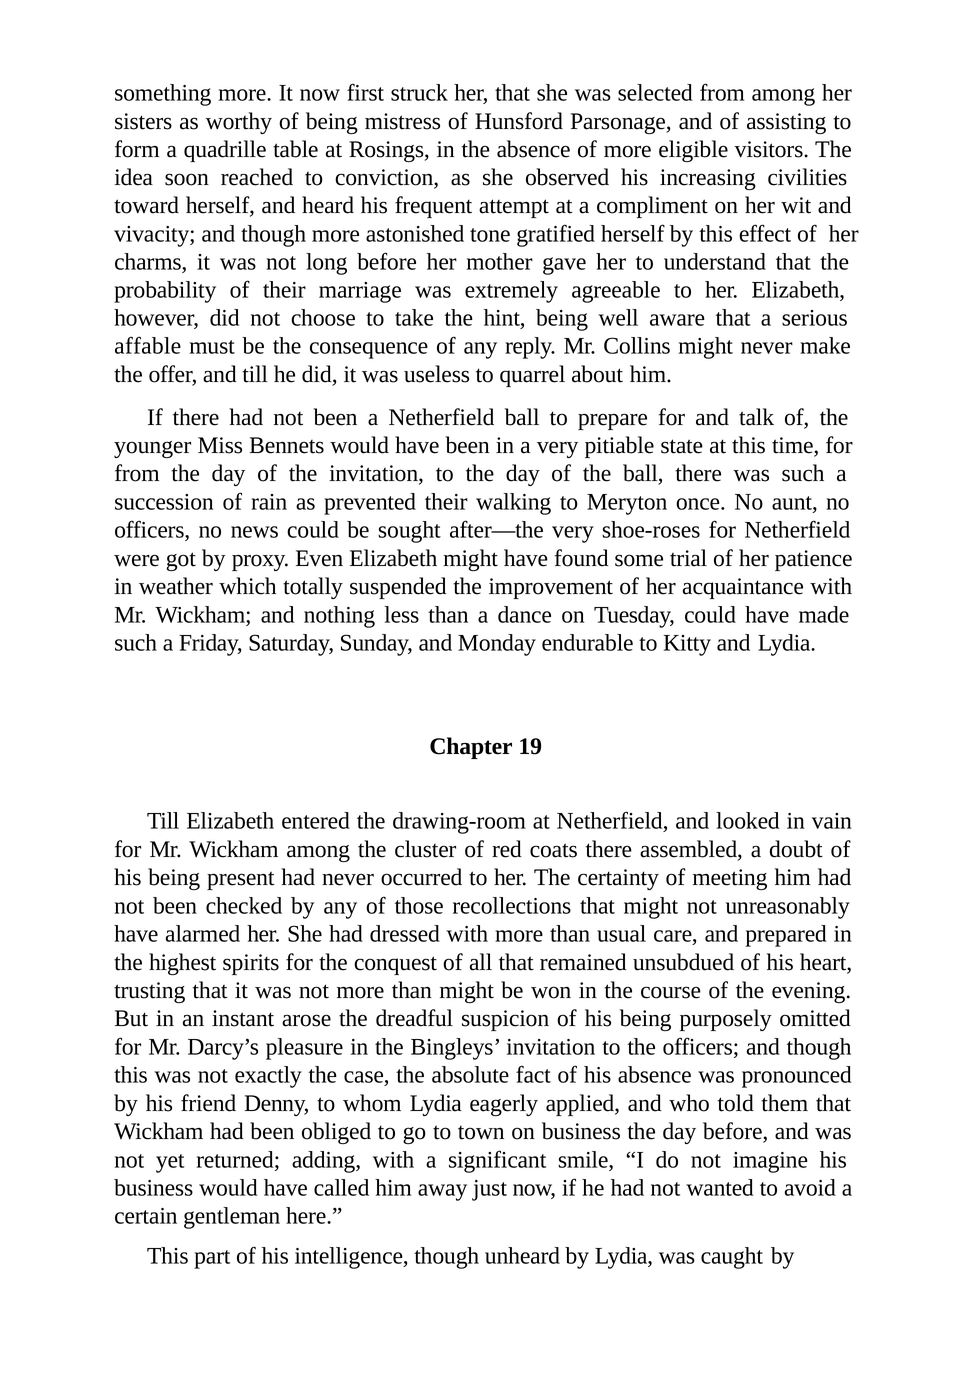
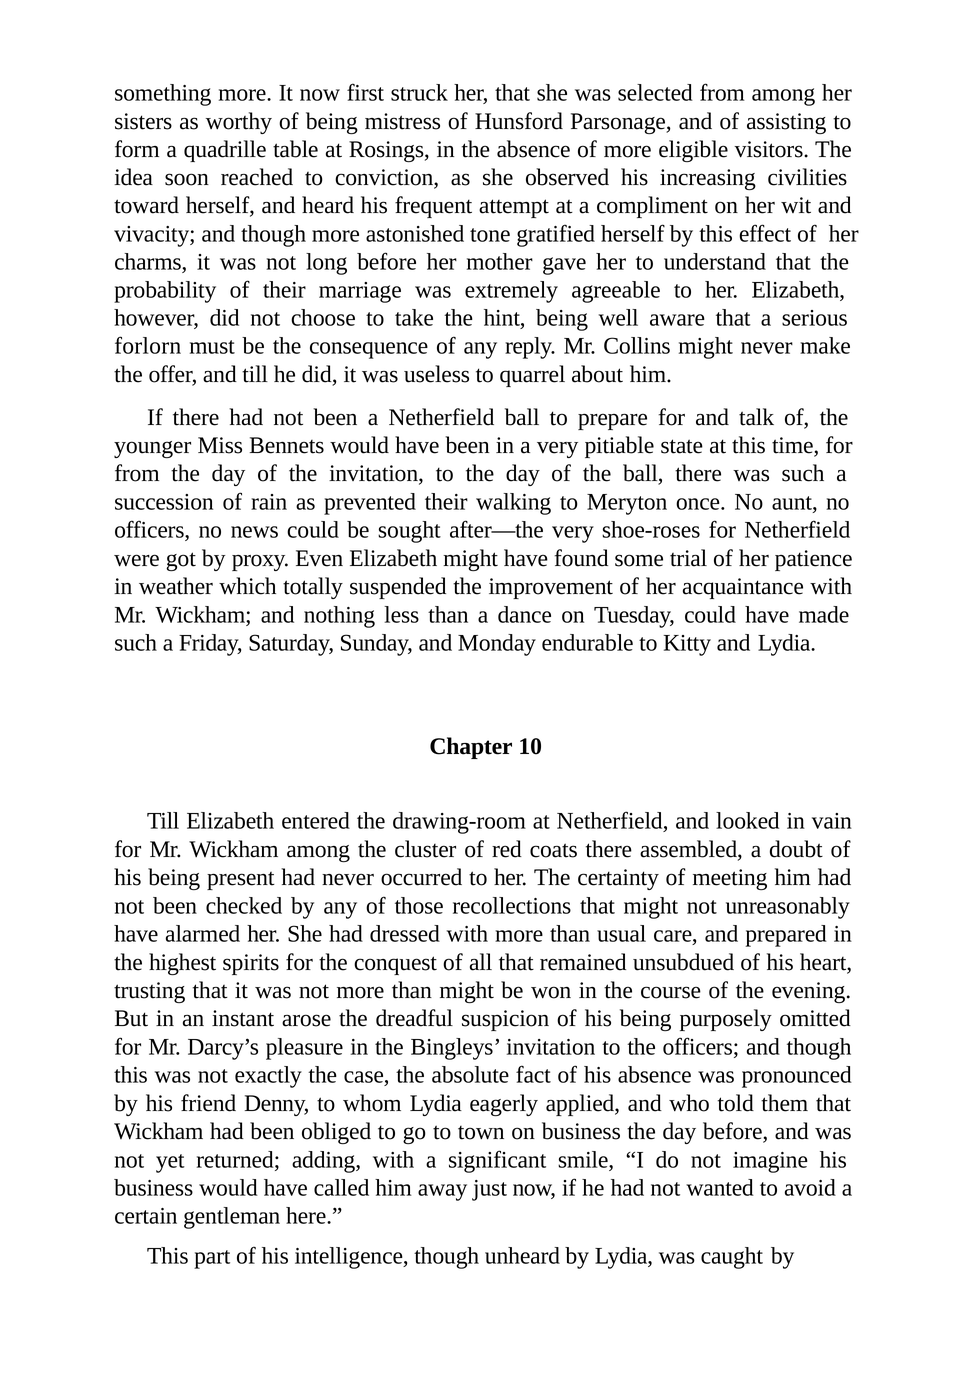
affable: affable -> forlorn
19: 19 -> 10
